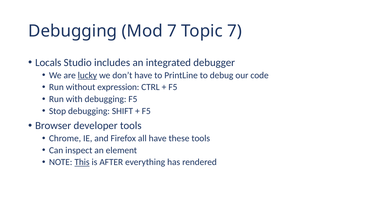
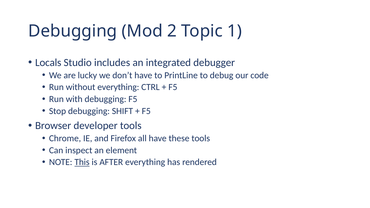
Mod 7: 7 -> 2
Topic 7: 7 -> 1
lucky underline: present -> none
without expression: expression -> everything
